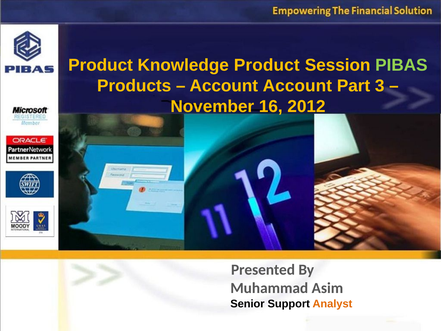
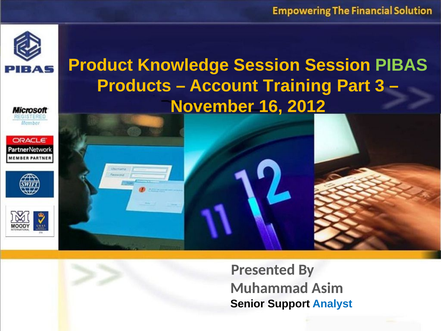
Knowledge Product: Product -> Session
Account Account: Account -> Training
Analyst colour: orange -> blue
